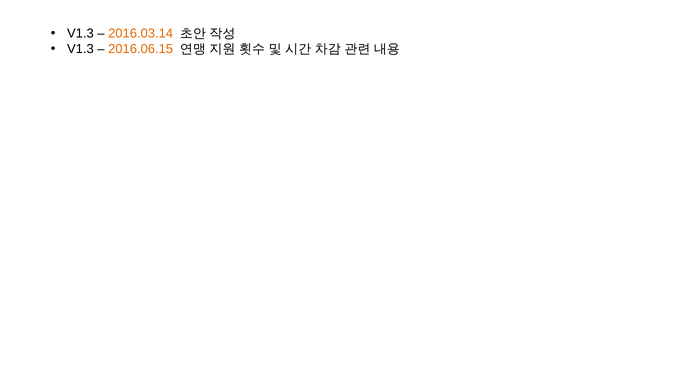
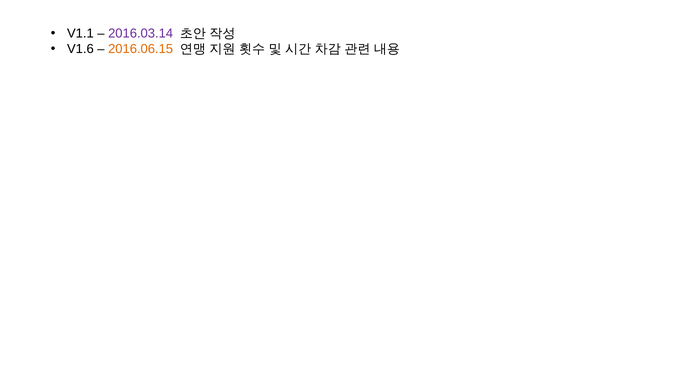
V1.3 at (80, 34): V1.3 -> V1.1
2016.03.14 colour: orange -> purple
V1.3 at (80, 49): V1.3 -> V1.6
